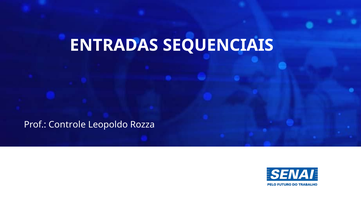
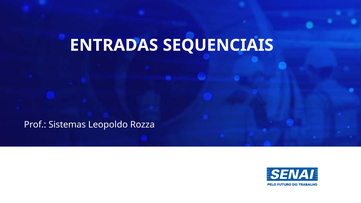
Controle: Controle -> Sistemas
